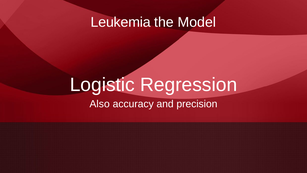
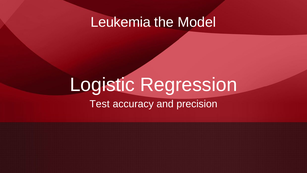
Also: Also -> Test
